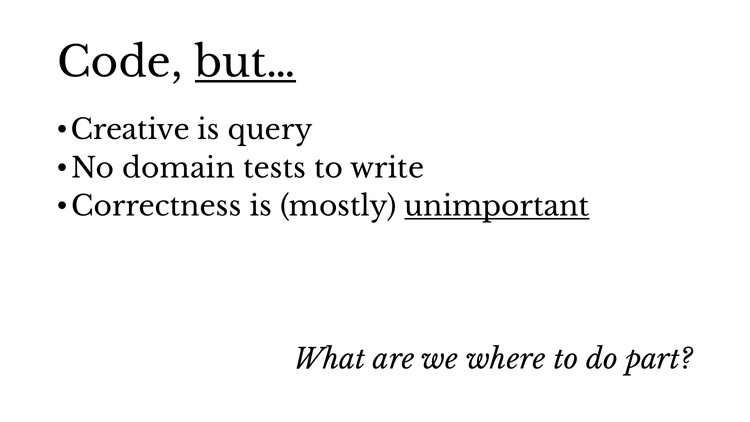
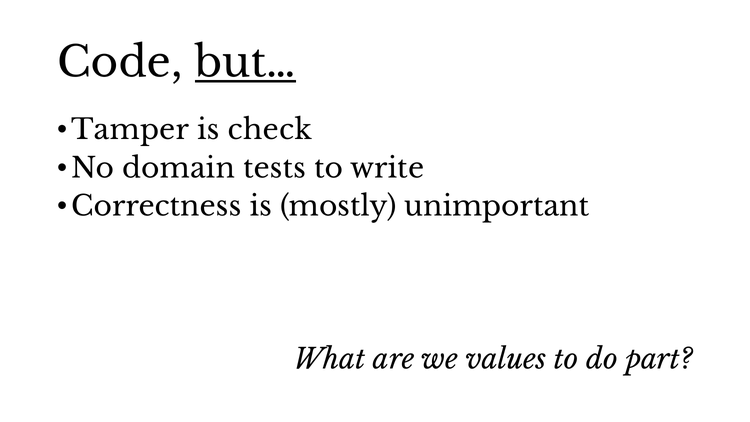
Creative: Creative -> Tamper
query: query -> check
unimportant underline: present -> none
where: where -> values
